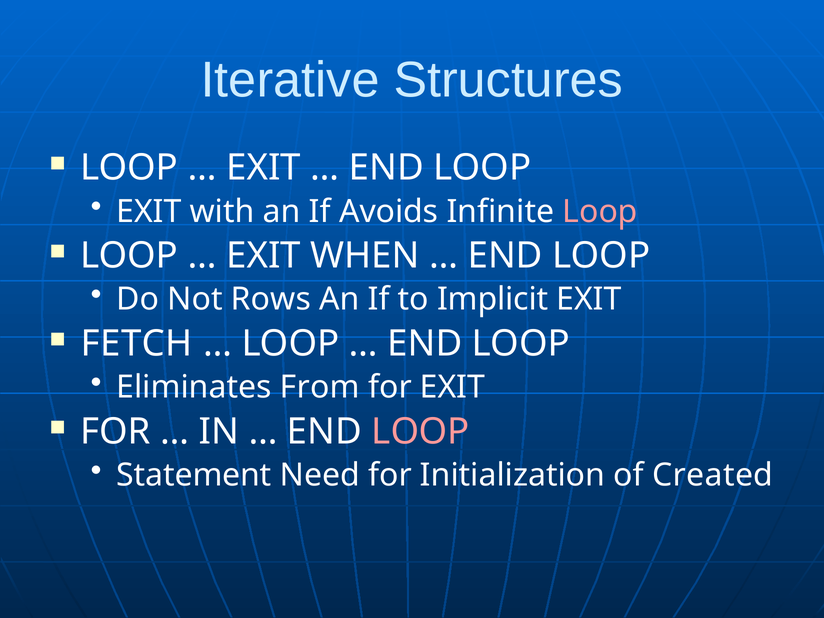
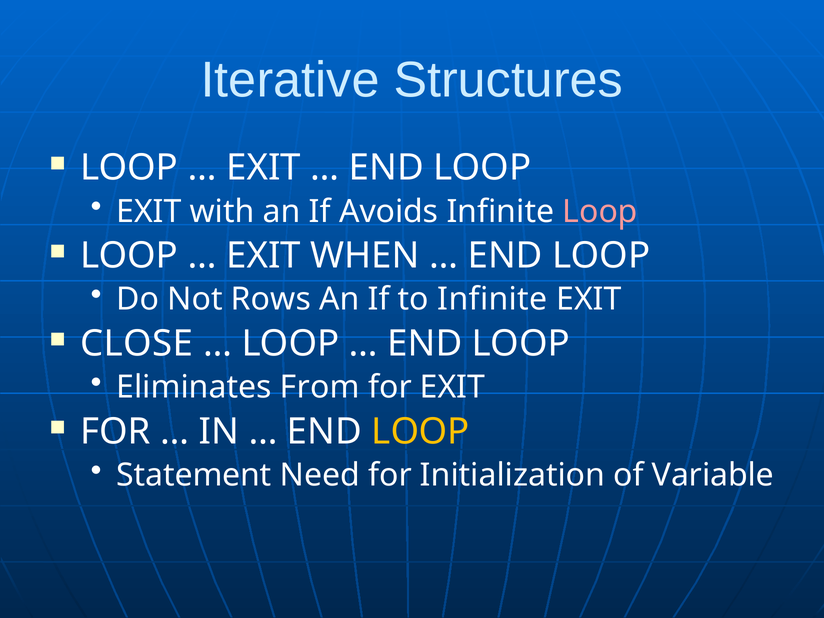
to Implicit: Implicit -> Infinite
FETCH: FETCH -> CLOSE
LOOP at (421, 432) colour: pink -> yellow
Created: Created -> Variable
